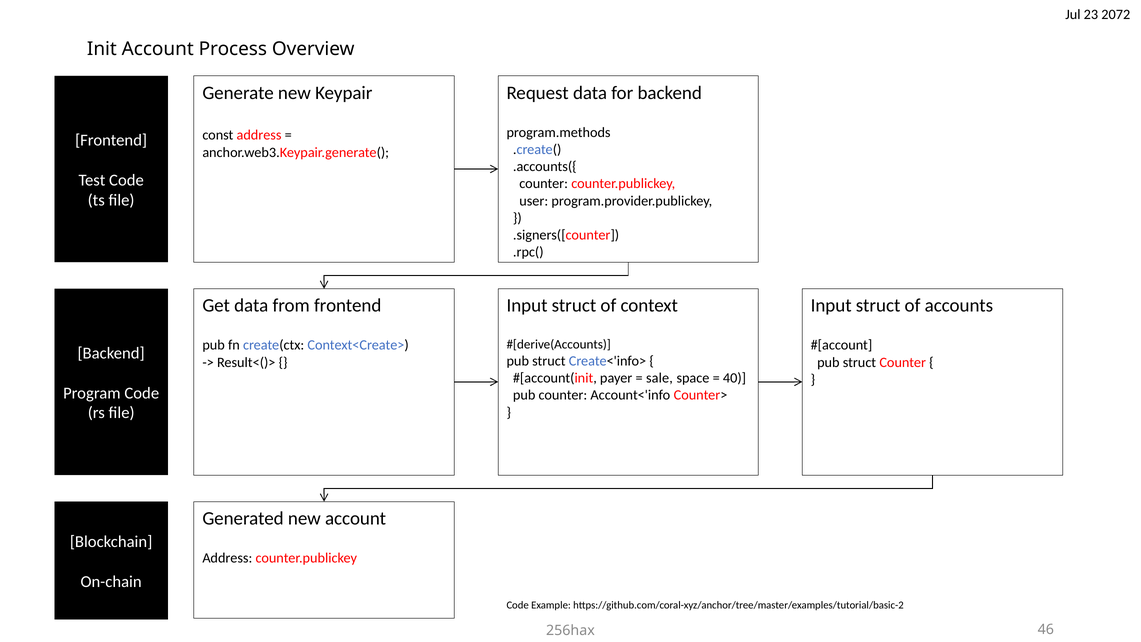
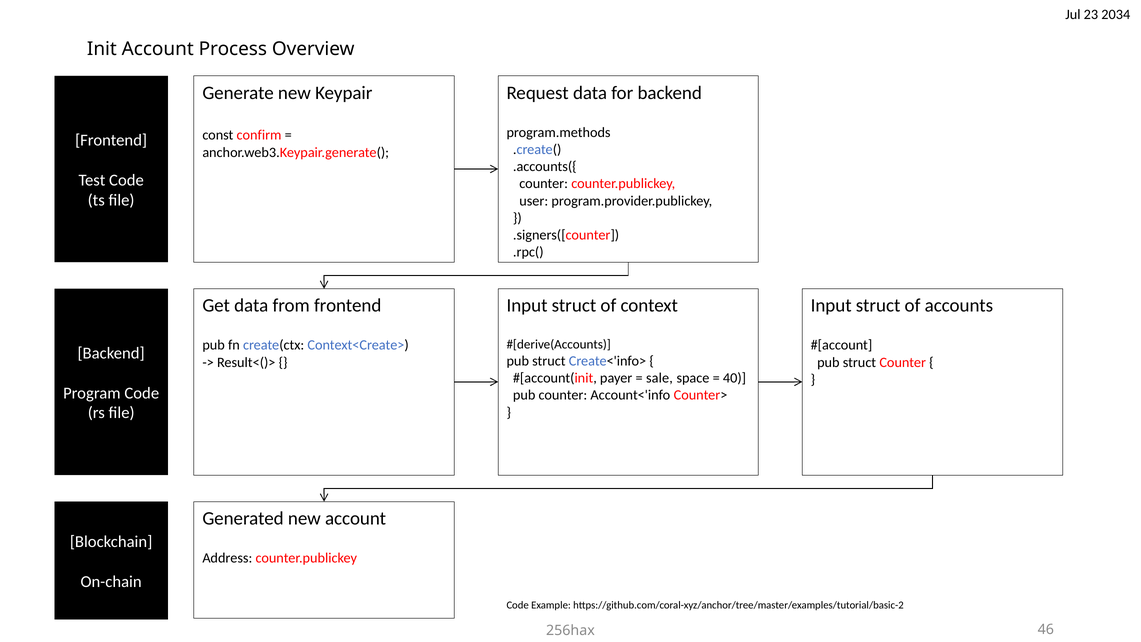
2072: 2072 -> 2034
const address: address -> confirm
